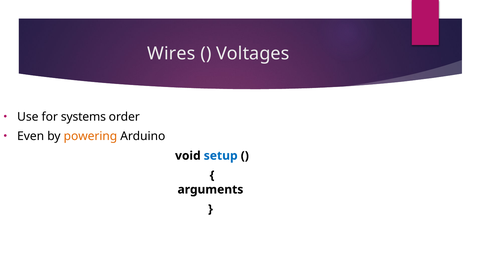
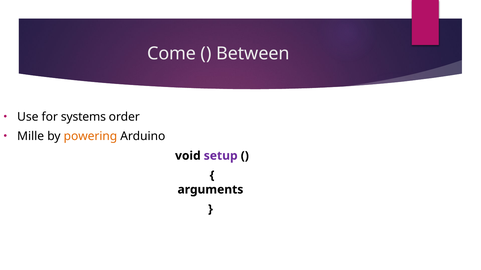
Wires: Wires -> Come
Voltages: Voltages -> Between
Even: Even -> Mille
setup colour: blue -> purple
